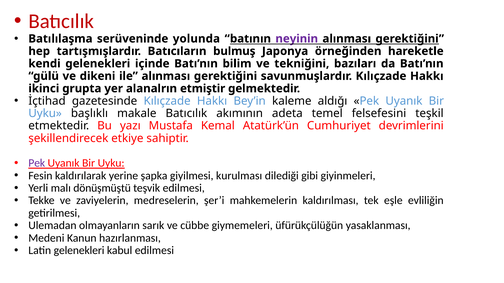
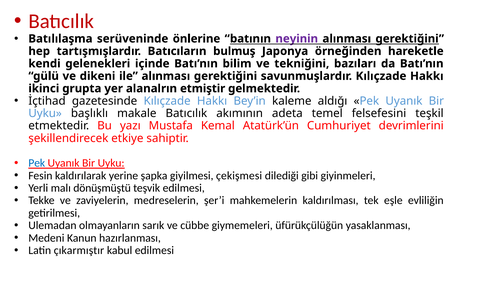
yolunda: yolunda -> önlerine
Pek at (37, 163) colour: purple -> blue
kurulması: kurulması -> çekişmesi
Latin gelenekleri: gelenekleri -> çıkarmıştır
